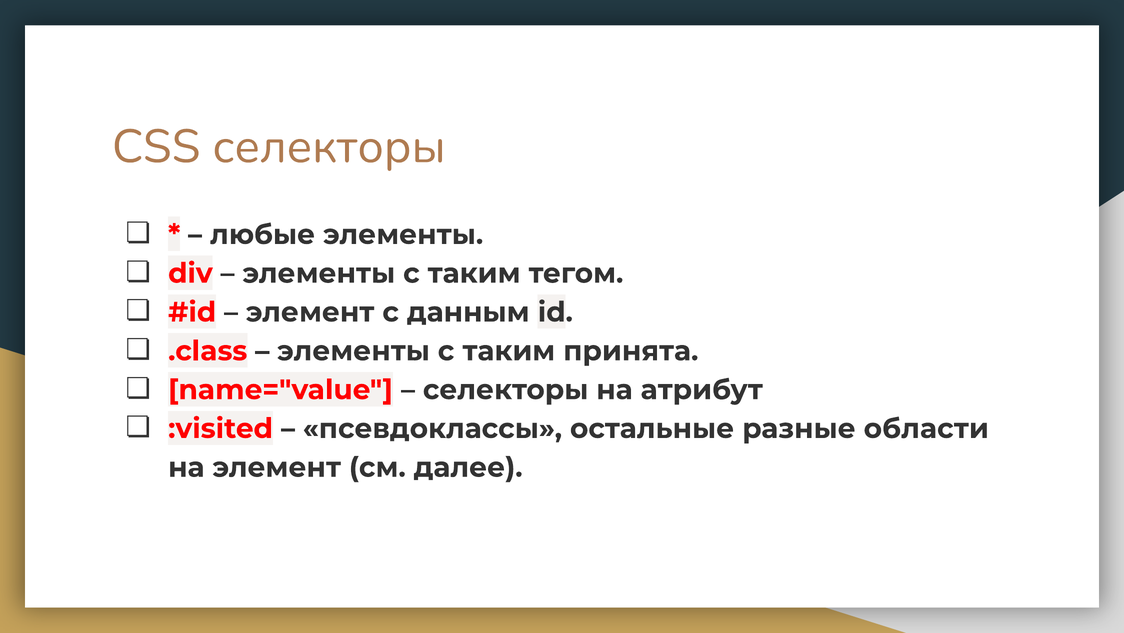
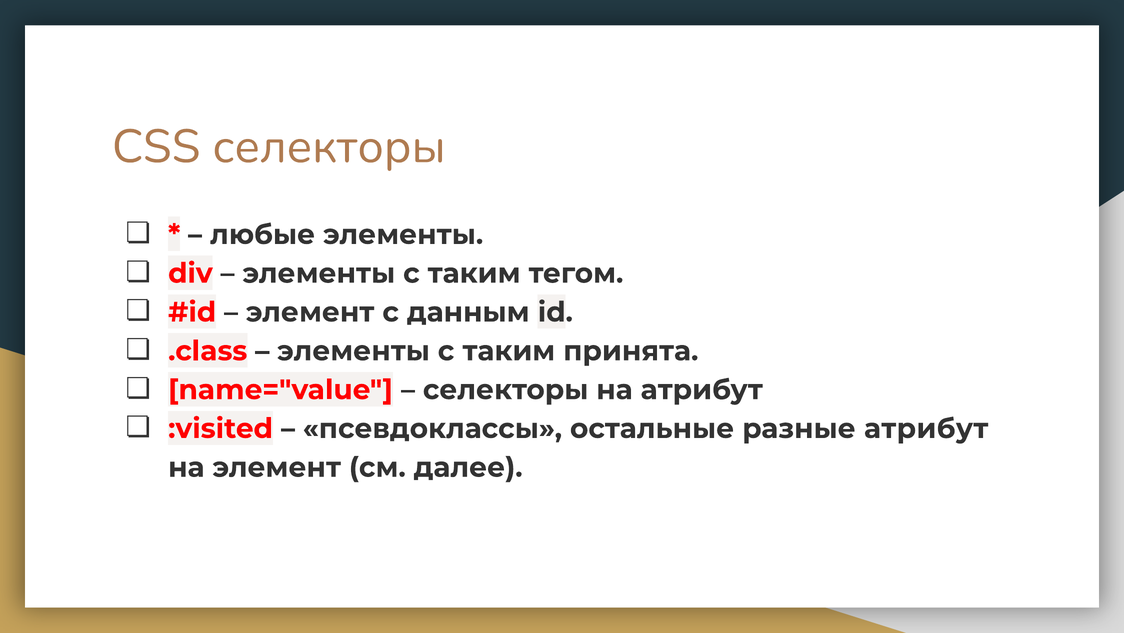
разные области: области -> атрибут
